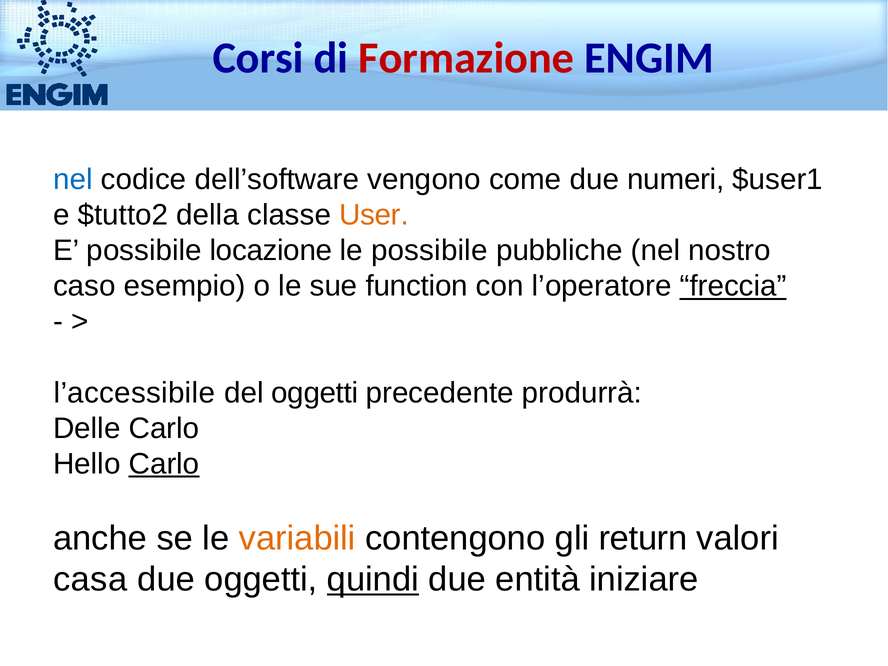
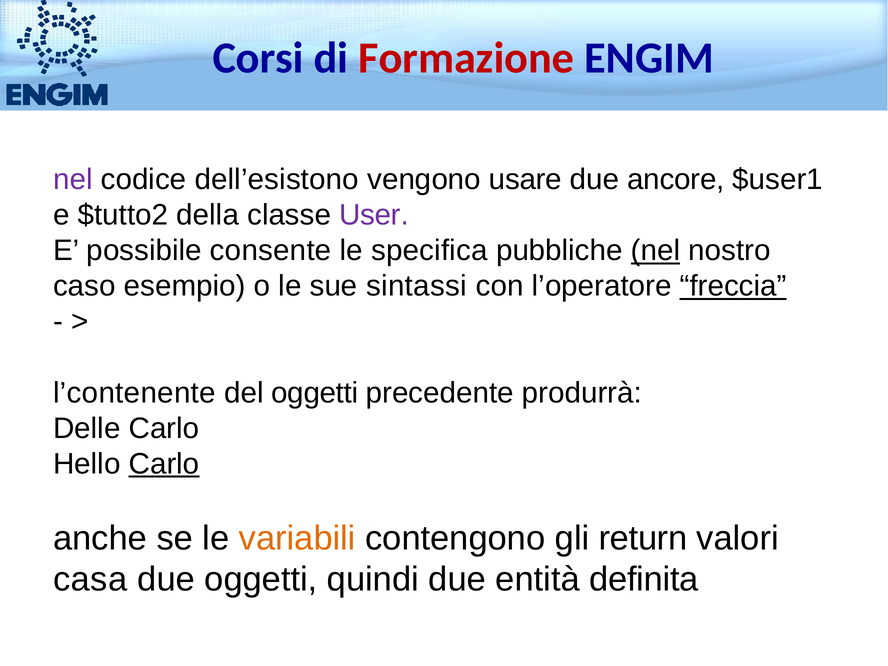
nel at (73, 180) colour: blue -> purple
dell’software: dell’software -> dell’esistono
come: come -> usare
numeri: numeri -> ancore
User colour: orange -> purple
locazione: locazione -> consente
le possibile: possibile -> specifica
nel at (656, 251) underline: none -> present
function: function -> sintassi
l’accessibile: l’accessibile -> l’contenente
quindi underline: present -> none
iniziare: iniziare -> definita
